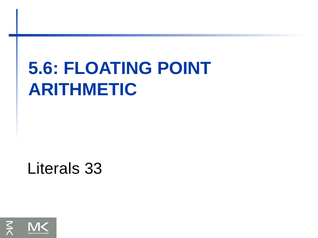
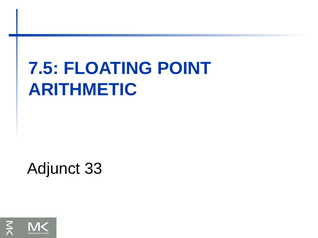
5.6: 5.6 -> 7.5
Literals: Literals -> Adjunct
